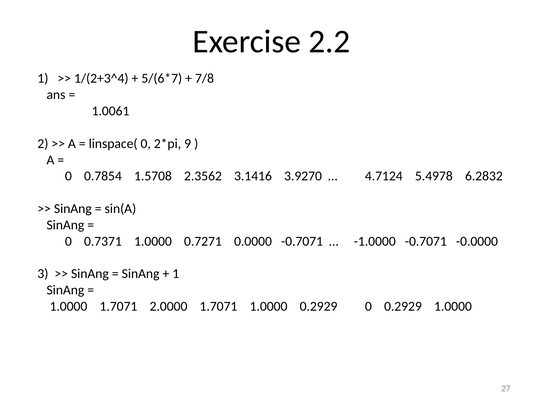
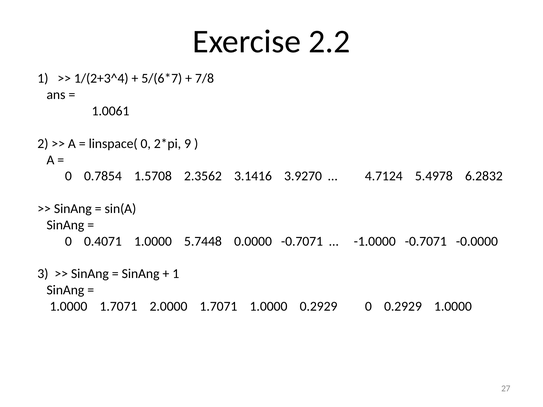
0.7371: 0.7371 -> 0.4071
0.7271: 0.7271 -> 5.7448
